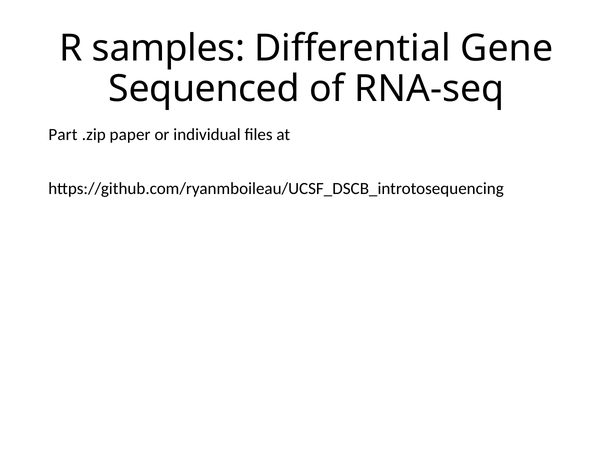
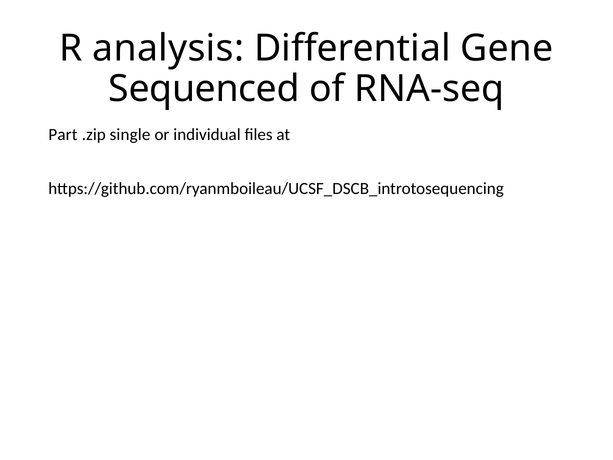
samples: samples -> analysis
paper: paper -> single
